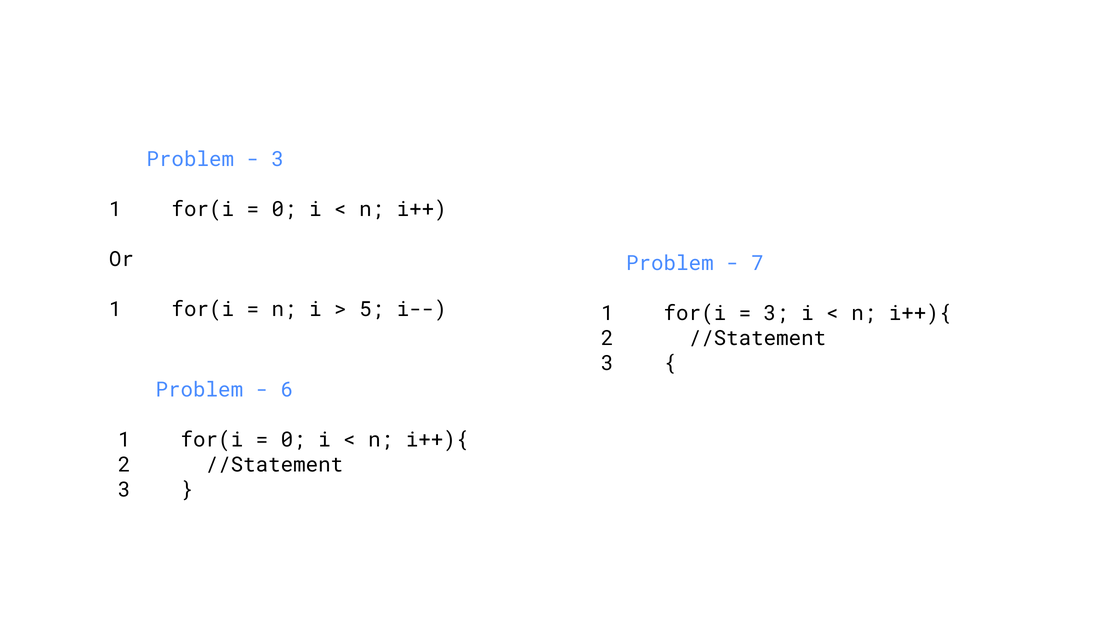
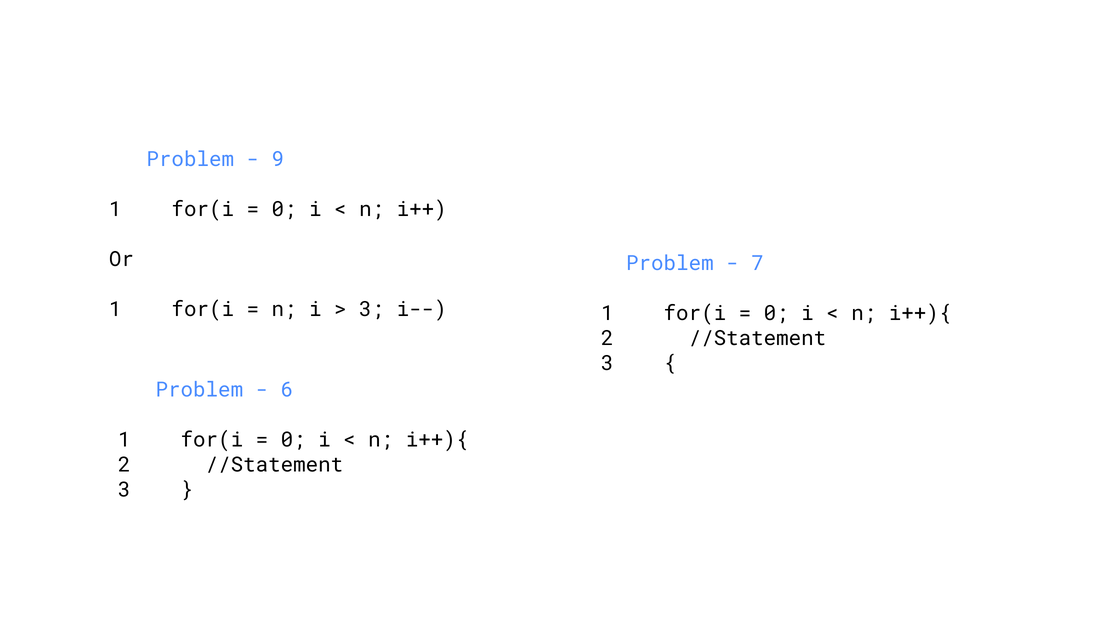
3 at (278, 159): 3 -> 9
5 at (372, 309): 5 -> 3
3 at (776, 314): 3 -> 0
